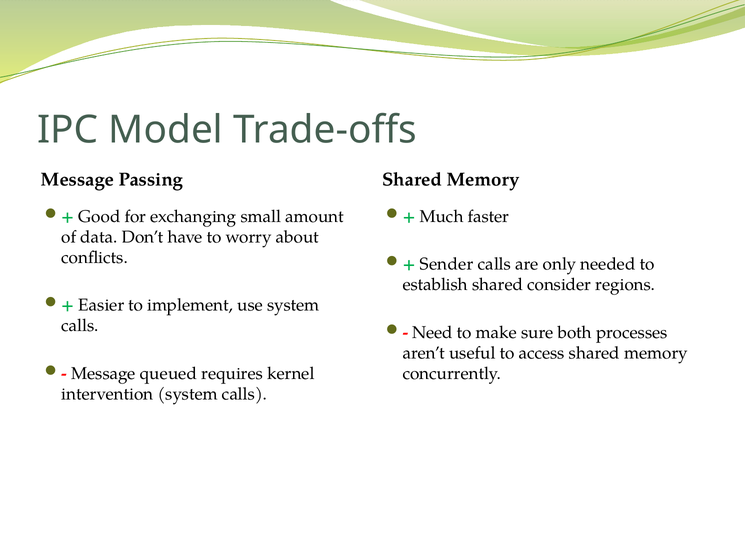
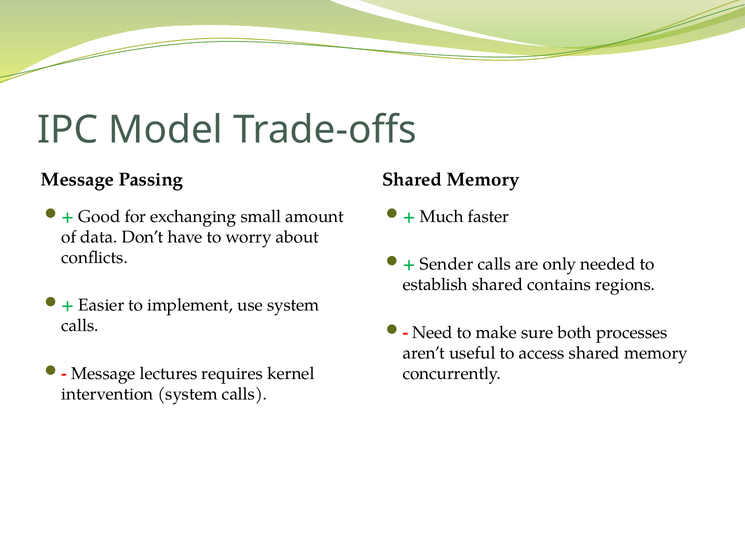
consider: consider -> contains
queued: queued -> lectures
